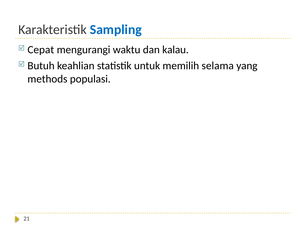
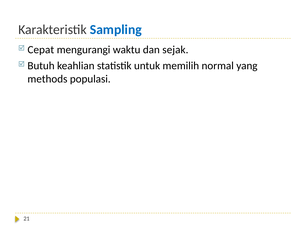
kalau: kalau -> sejak
selama: selama -> normal
